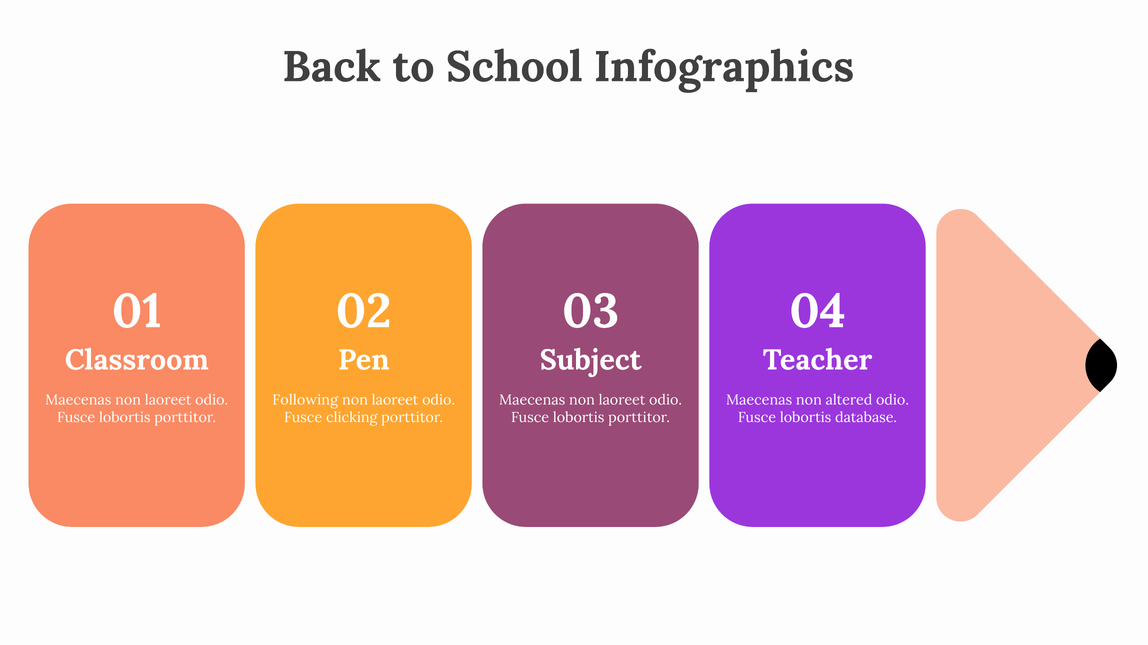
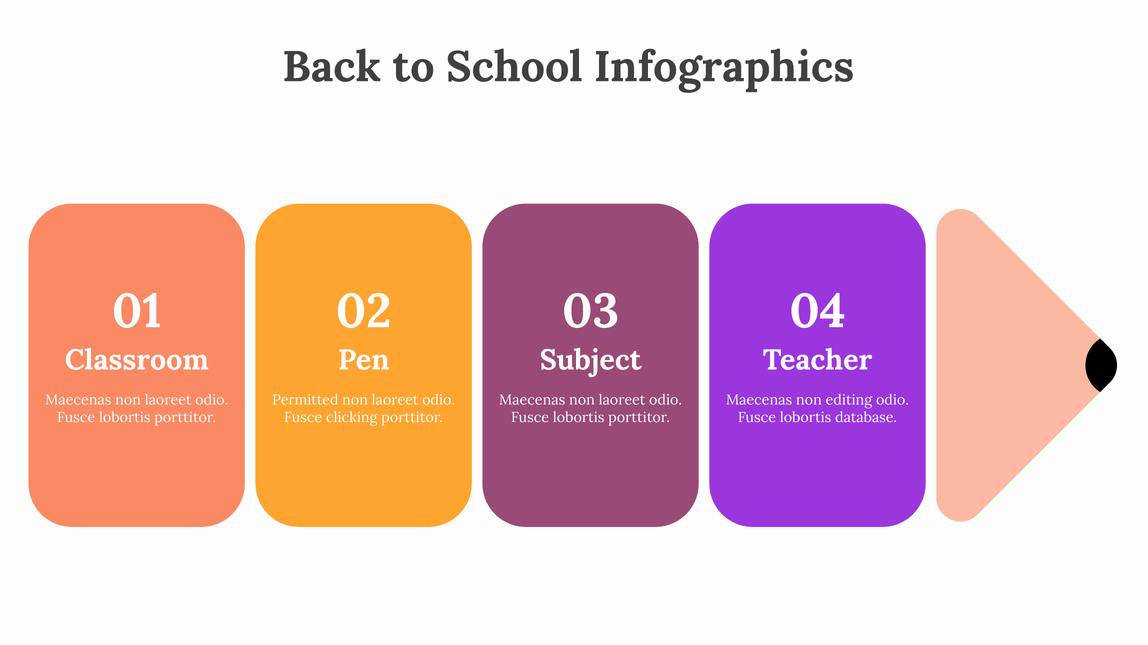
Following: Following -> Permitted
altered: altered -> editing
